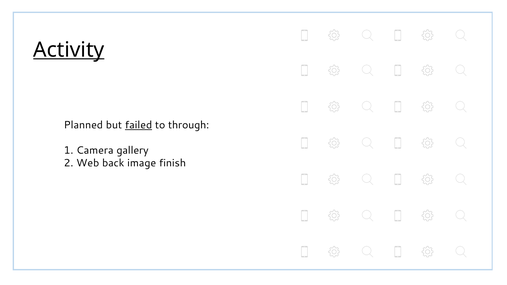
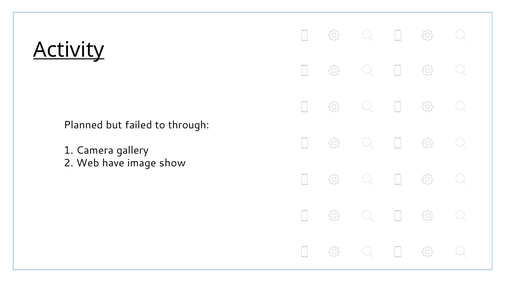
failed underline: present -> none
back: back -> have
finish: finish -> show
